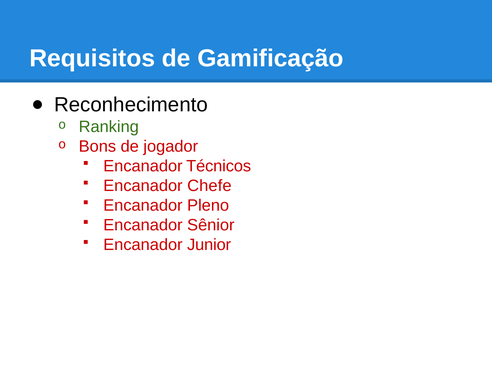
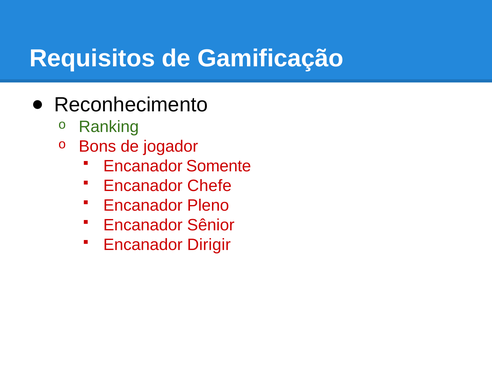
Técnicos: Técnicos -> Somente
Junior: Junior -> Dirigir
